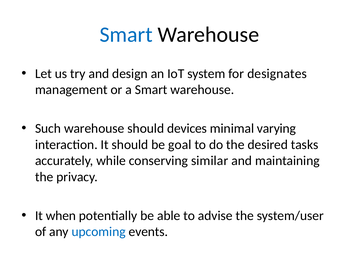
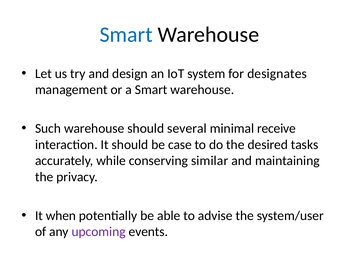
devices: devices -> several
varying: varying -> receive
goal: goal -> case
upcoming colour: blue -> purple
